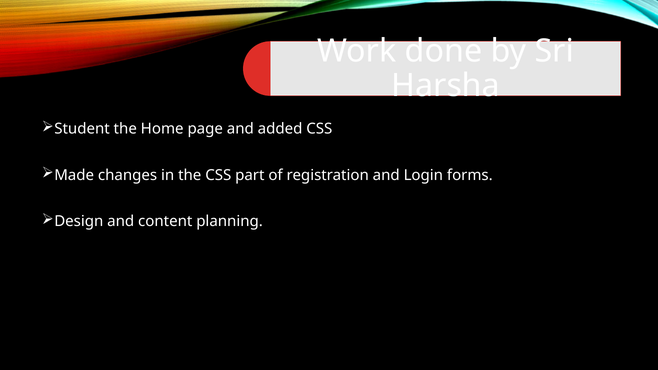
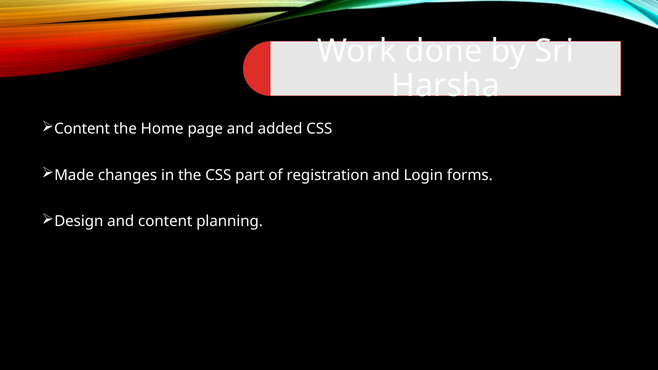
Student at (82, 129): Student -> Content
